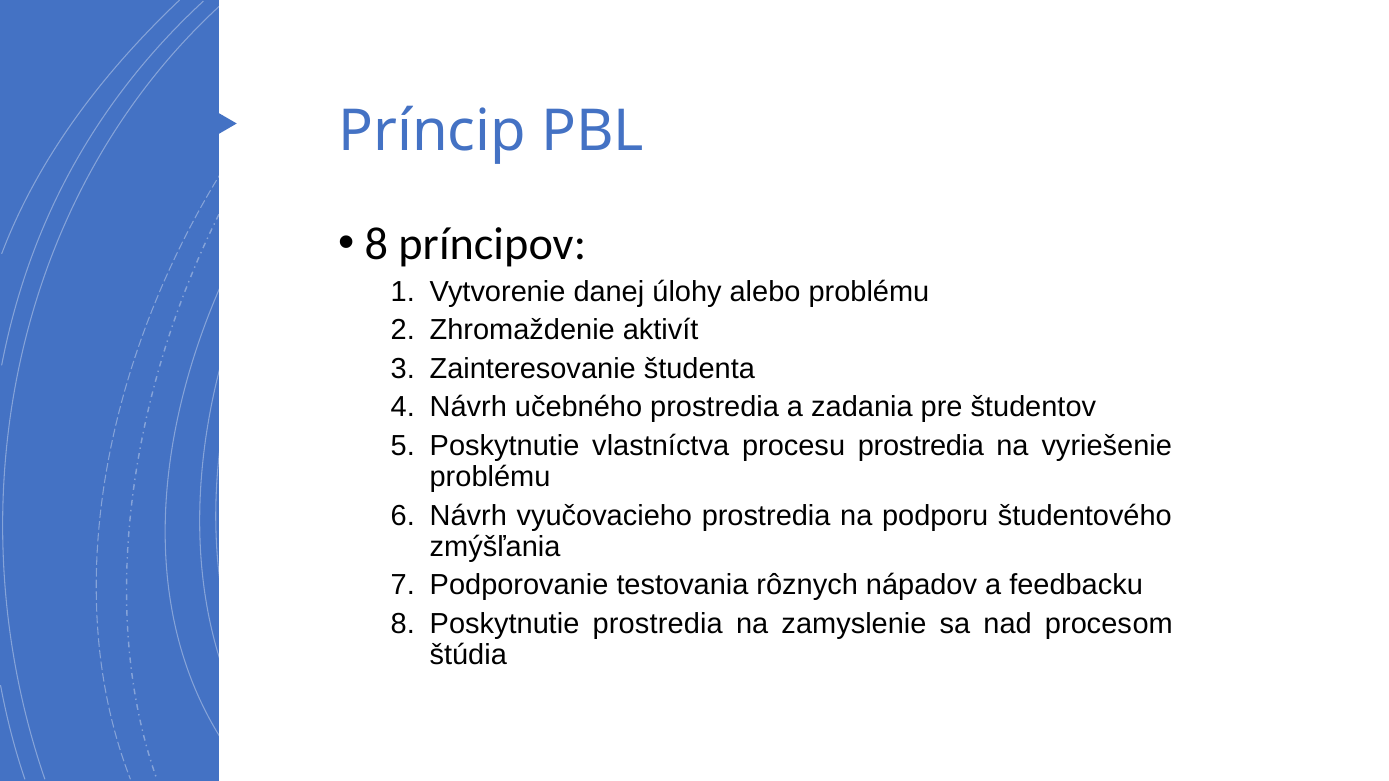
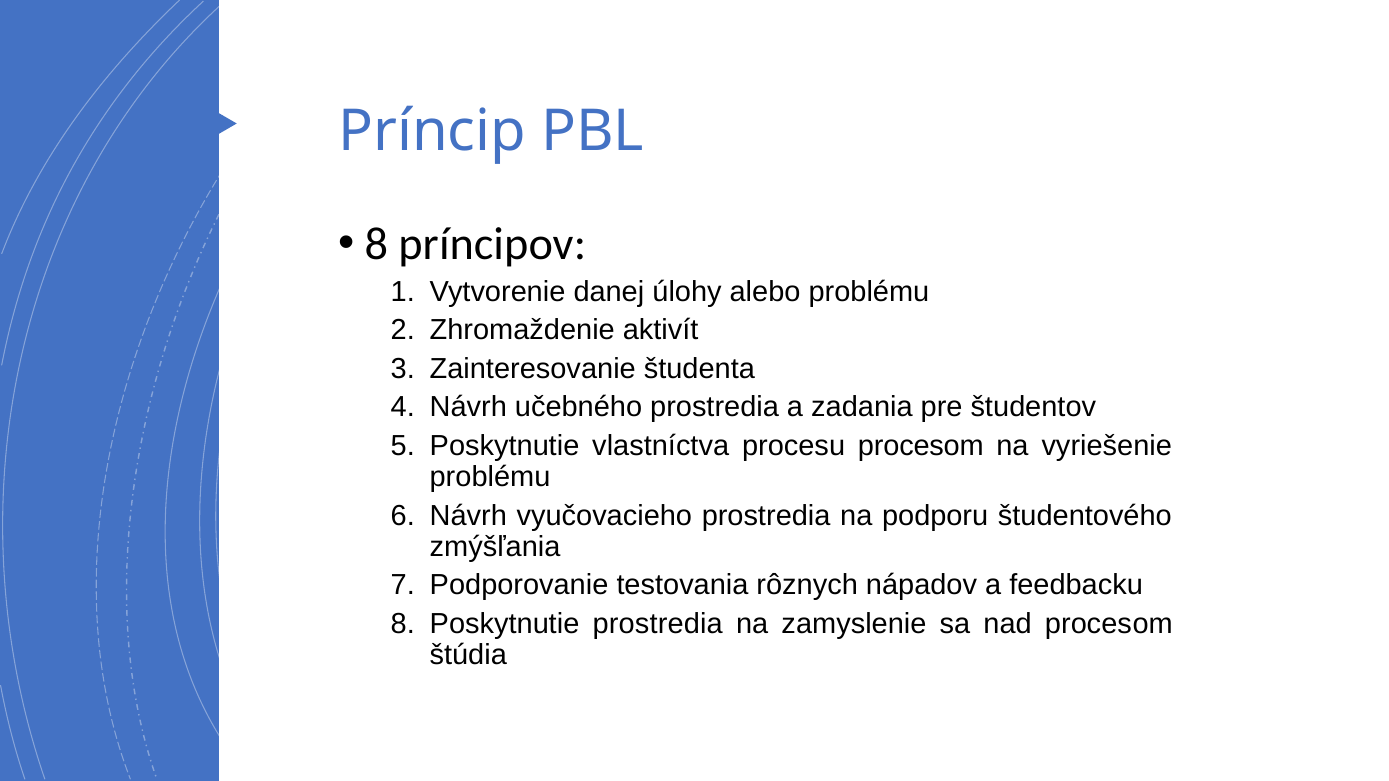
procesu prostredia: prostredia -> procesom
